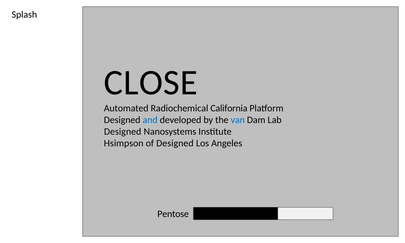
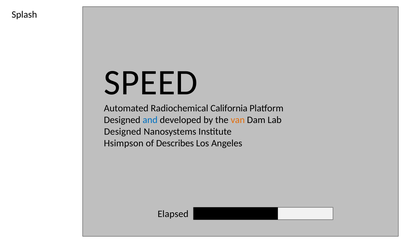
CLOSE: CLOSE -> SPEED
van colour: blue -> orange
of Designed: Designed -> Describes
Pentose: Pentose -> Elapsed
